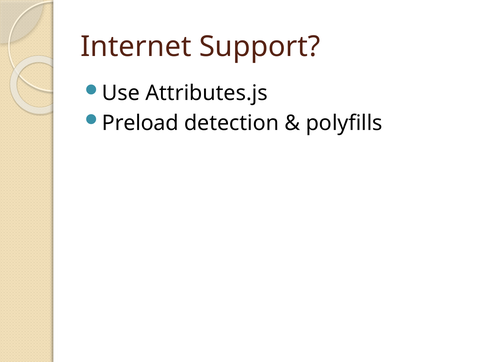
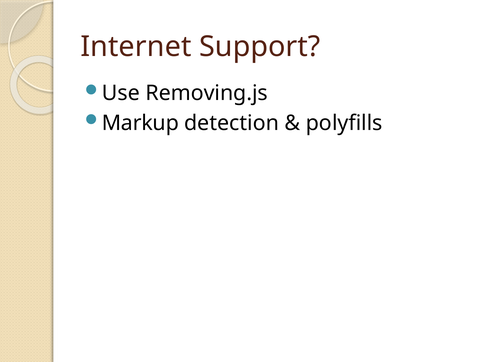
Attributes.js: Attributes.js -> Removing.js
Preload: Preload -> Markup
